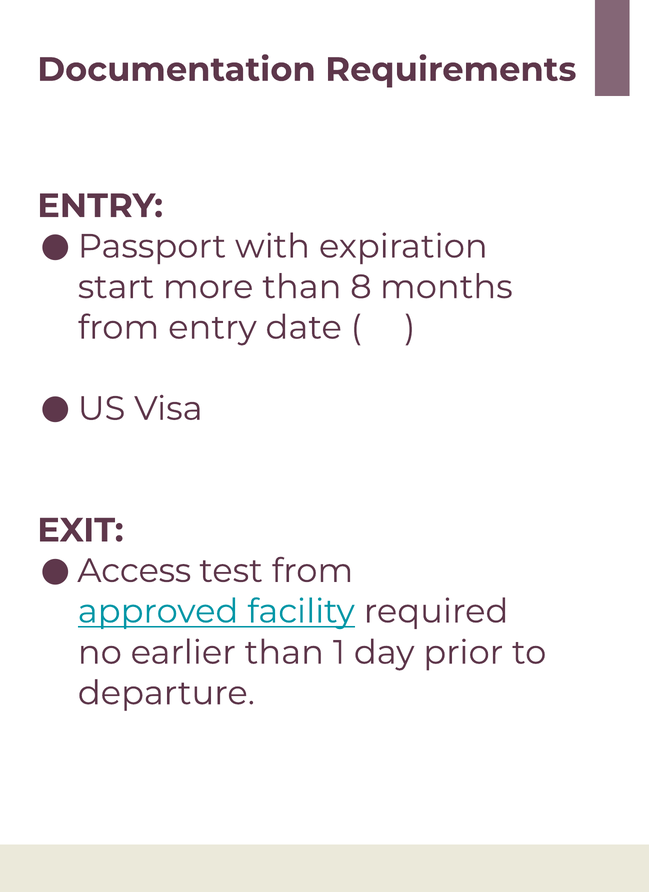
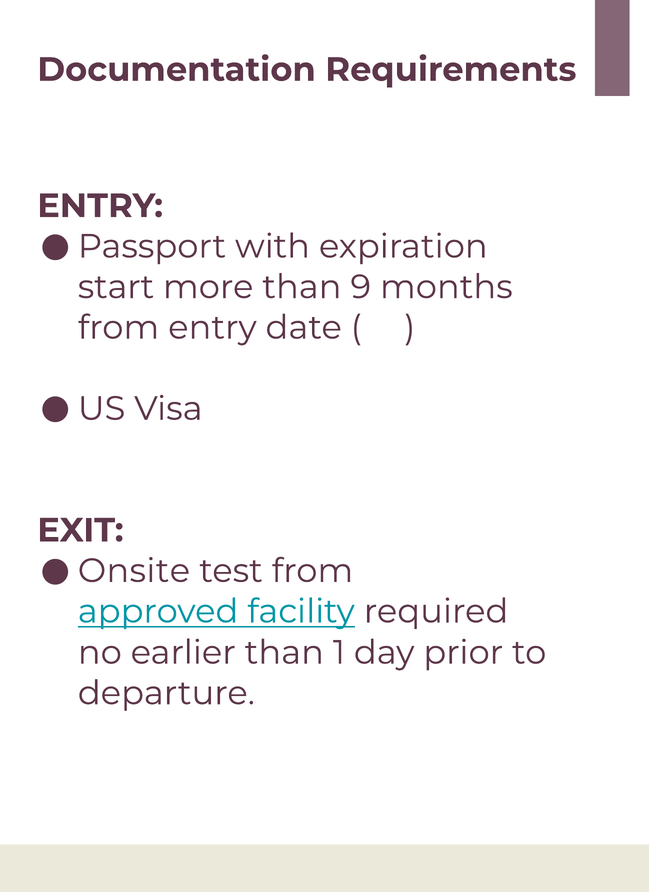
8: 8 -> 9
Access: Access -> Onsite
